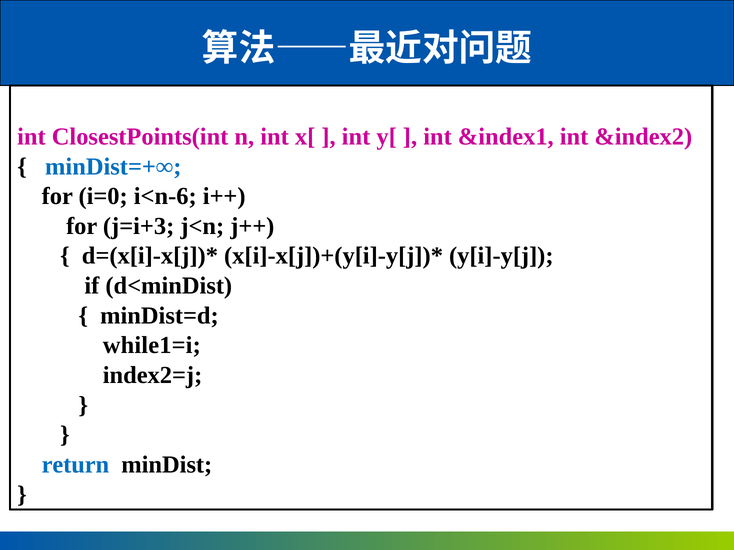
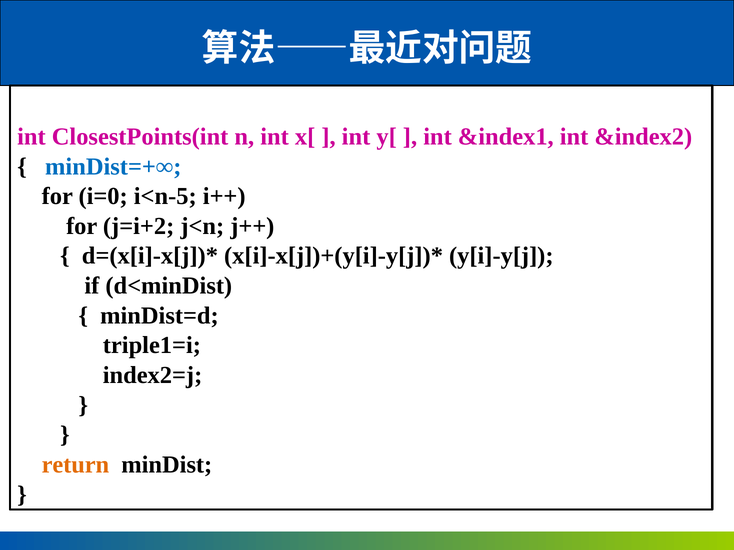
i<n-6: i<n-6 -> i<n-5
j=i+3: j=i+3 -> j=i+2
while1=i: while1=i -> triple1=i
return colour: blue -> orange
